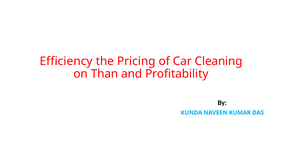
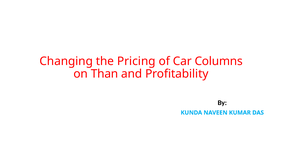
Efficiency: Efficiency -> Changing
Cleaning: Cleaning -> Columns
